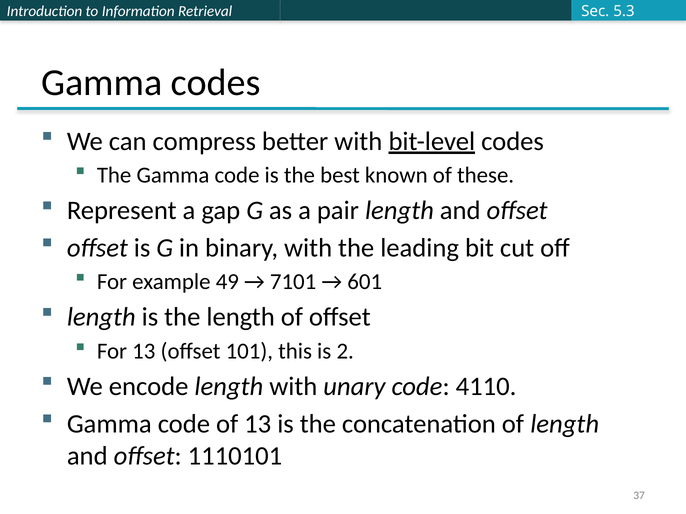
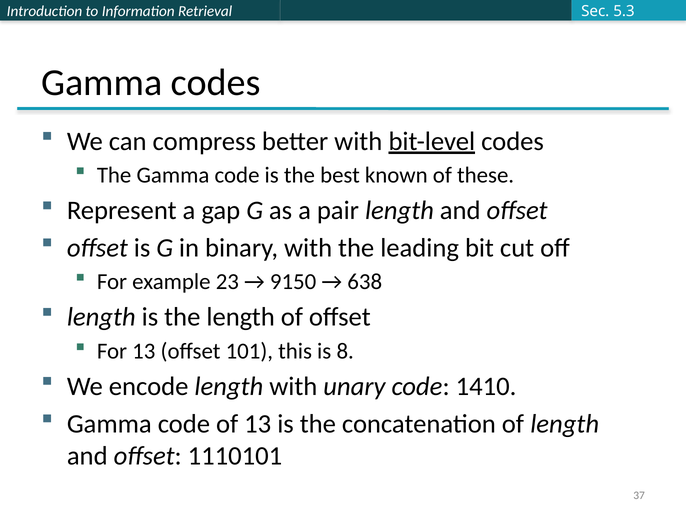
49: 49 -> 23
7101: 7101 -> 9150
601: 601 -> 638
2: 2 -> 8
4110: 4110 -> 1410
